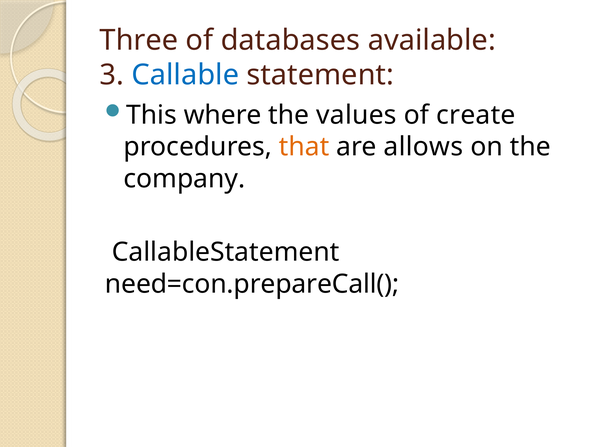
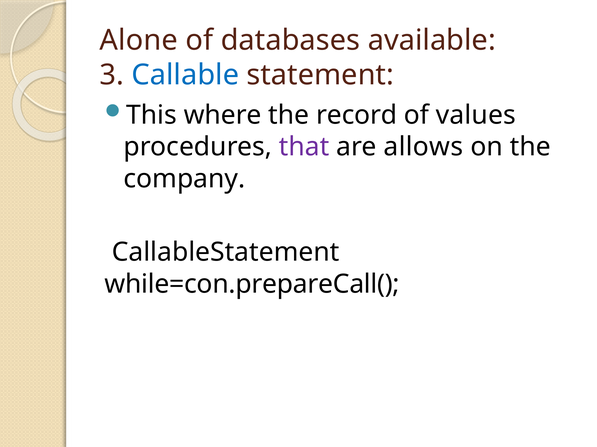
Three: Three -> Alone
values: values -> record
create: create -> values
that colour: orange -> purple
need=con.prepareCall(: need=con.prepareCall( -> while=con.prepareCall(
